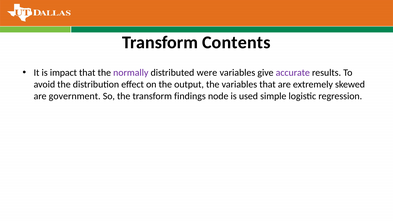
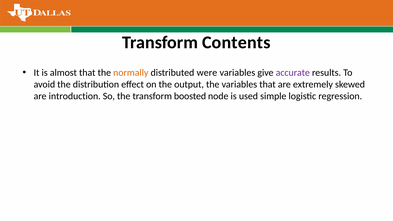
impact: impact -> almost
normally colour: purple -> orange
government: government -> introduction
findings: findings -> boosted
